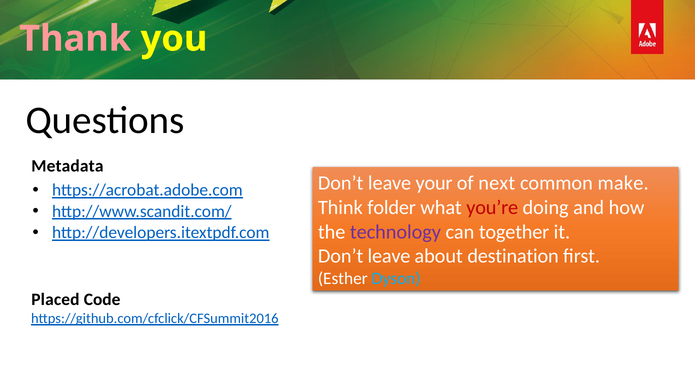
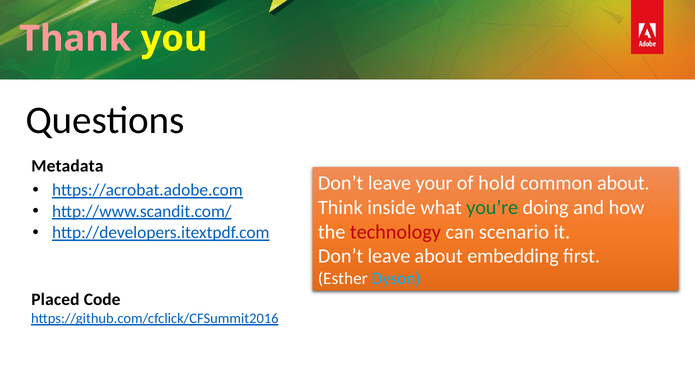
next: next -> hold
common make: make -> about
folder: folder -> inside
you’re colour: red -> green
technology colour: purple -> red
together: together -> scenario
destination: destination -> embedding
